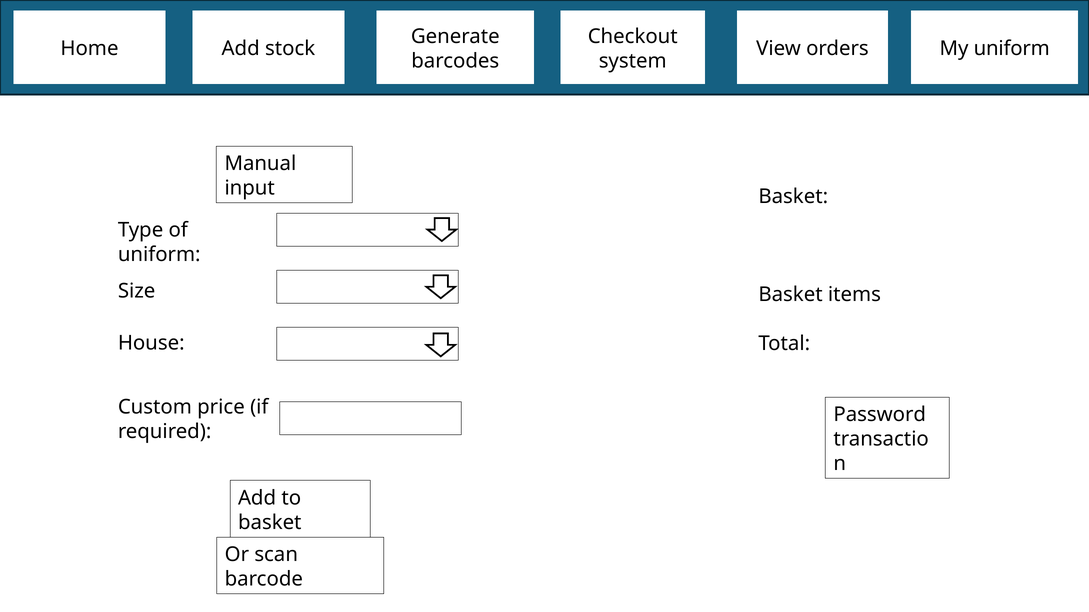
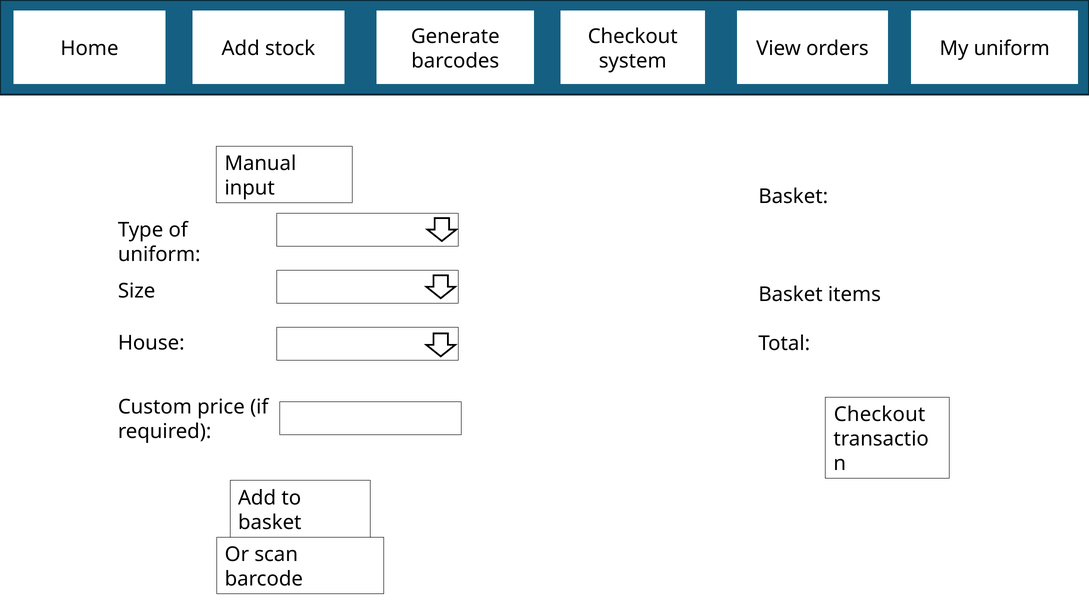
Password at (880, 415): Password -> Checkout
